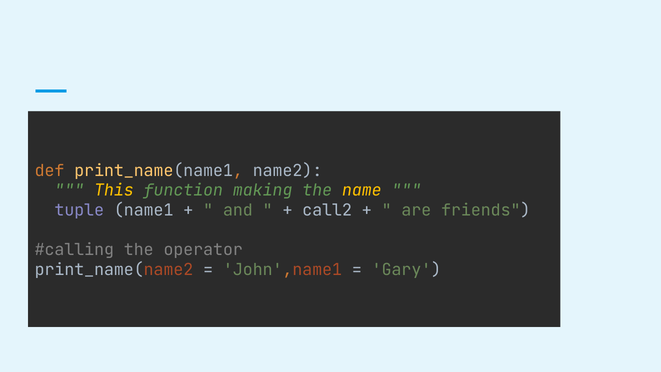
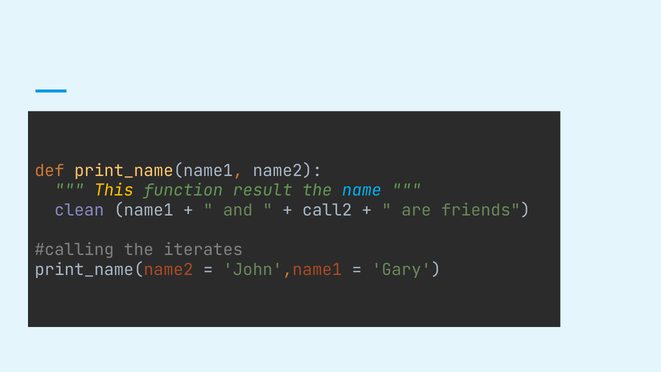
making: making -> result
name colour: yellow -> light blue
tuple: tuple -> clean
operator: operator -> iterates
